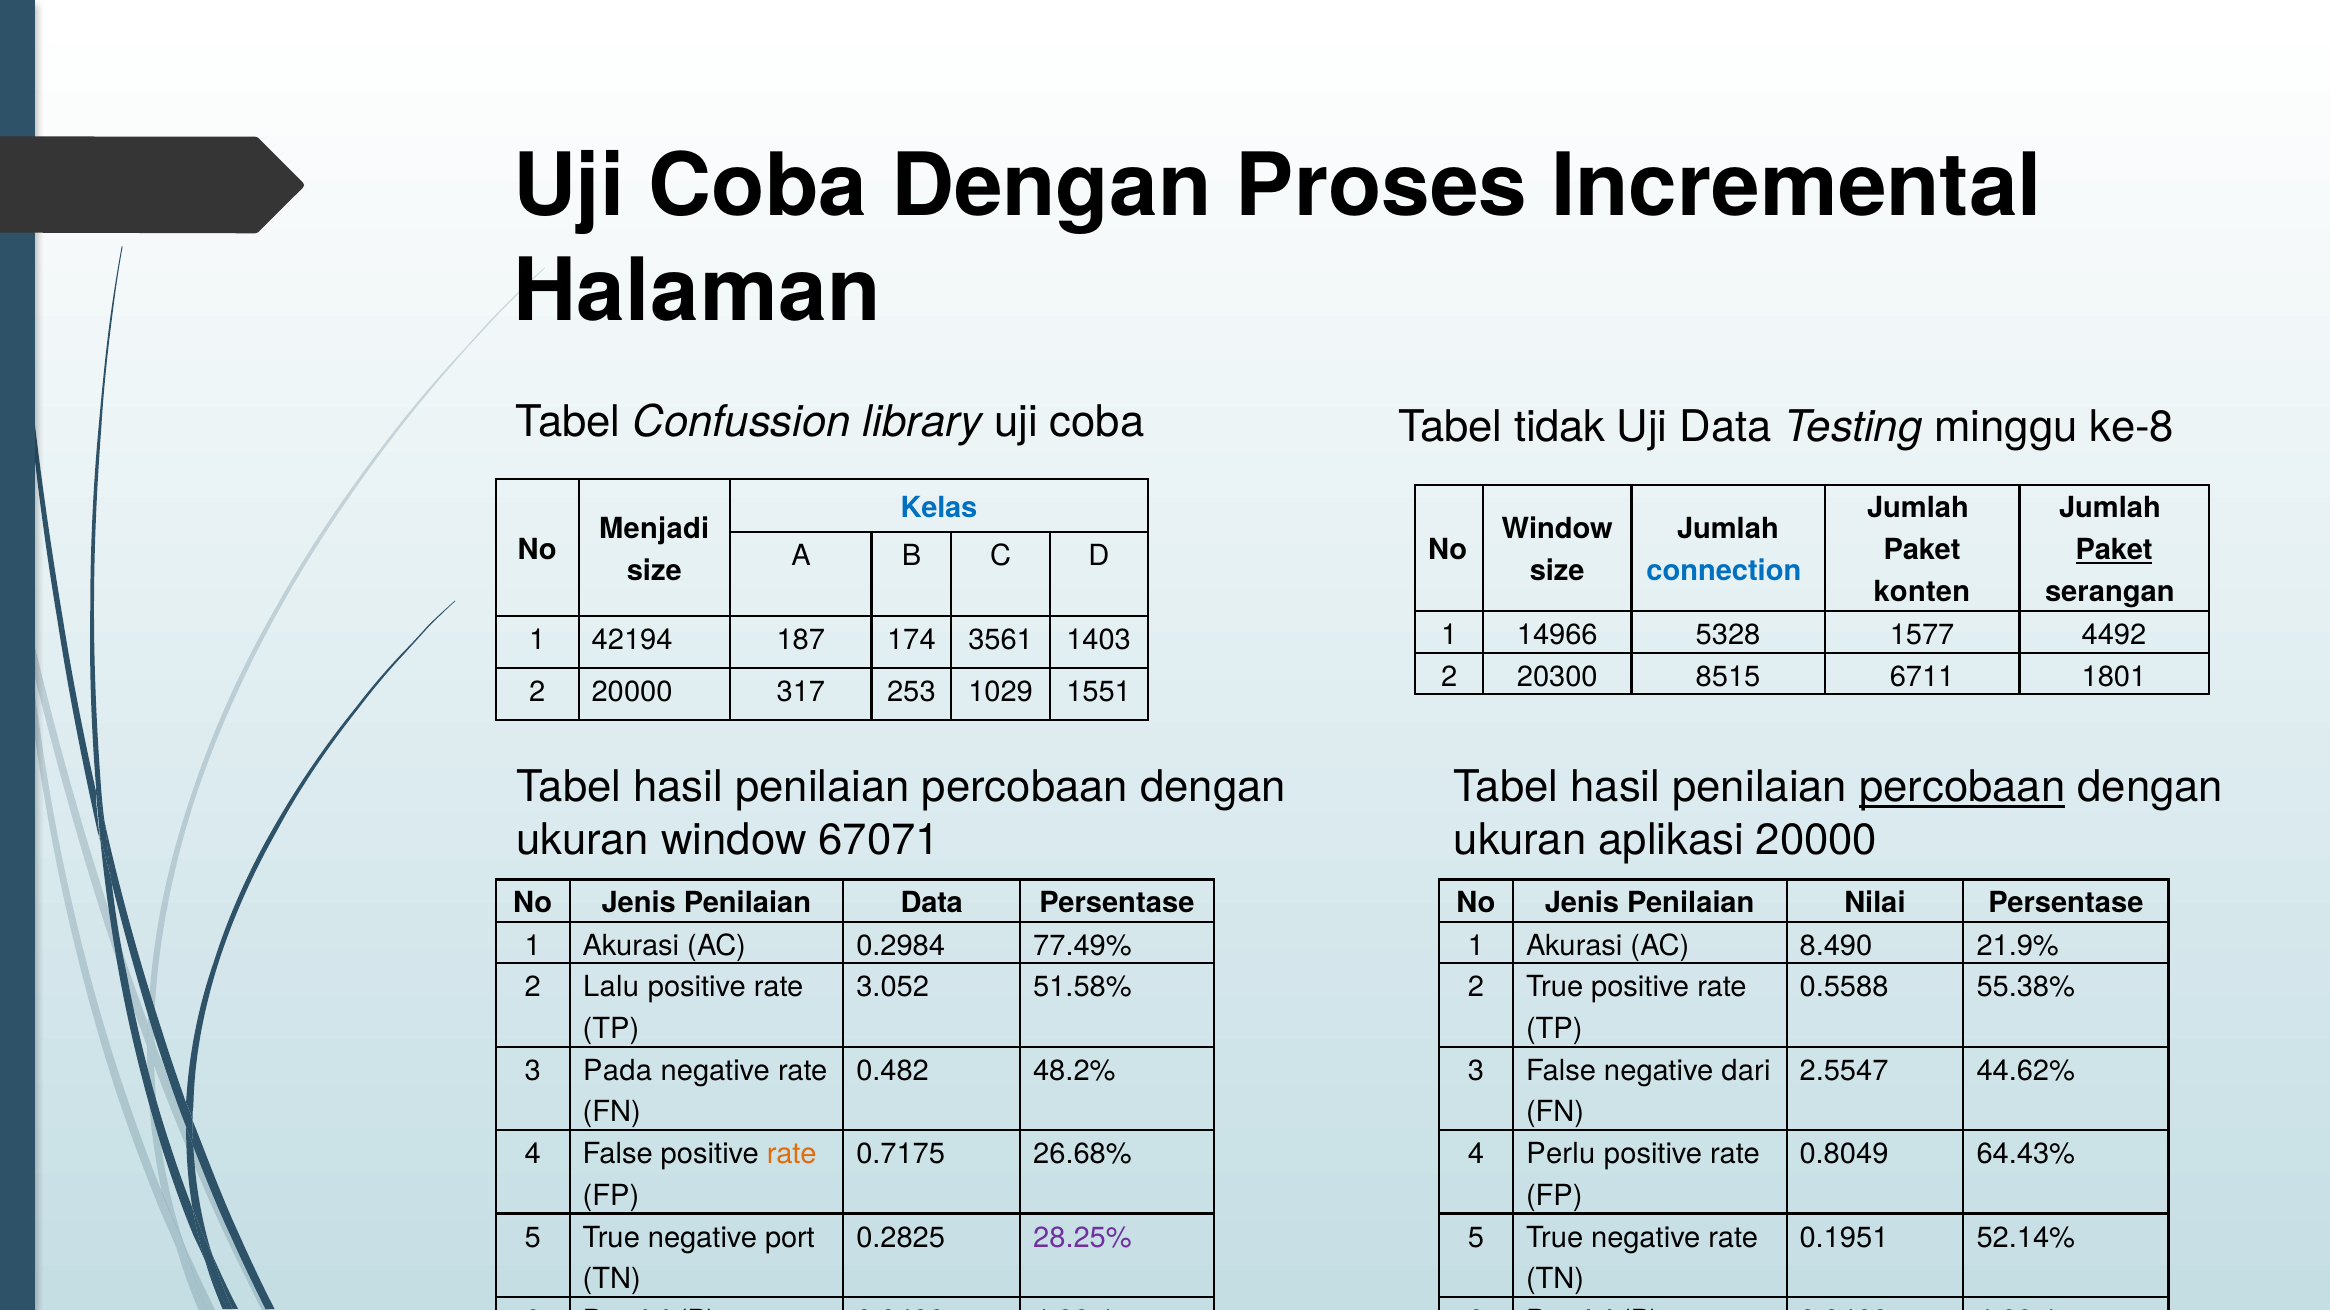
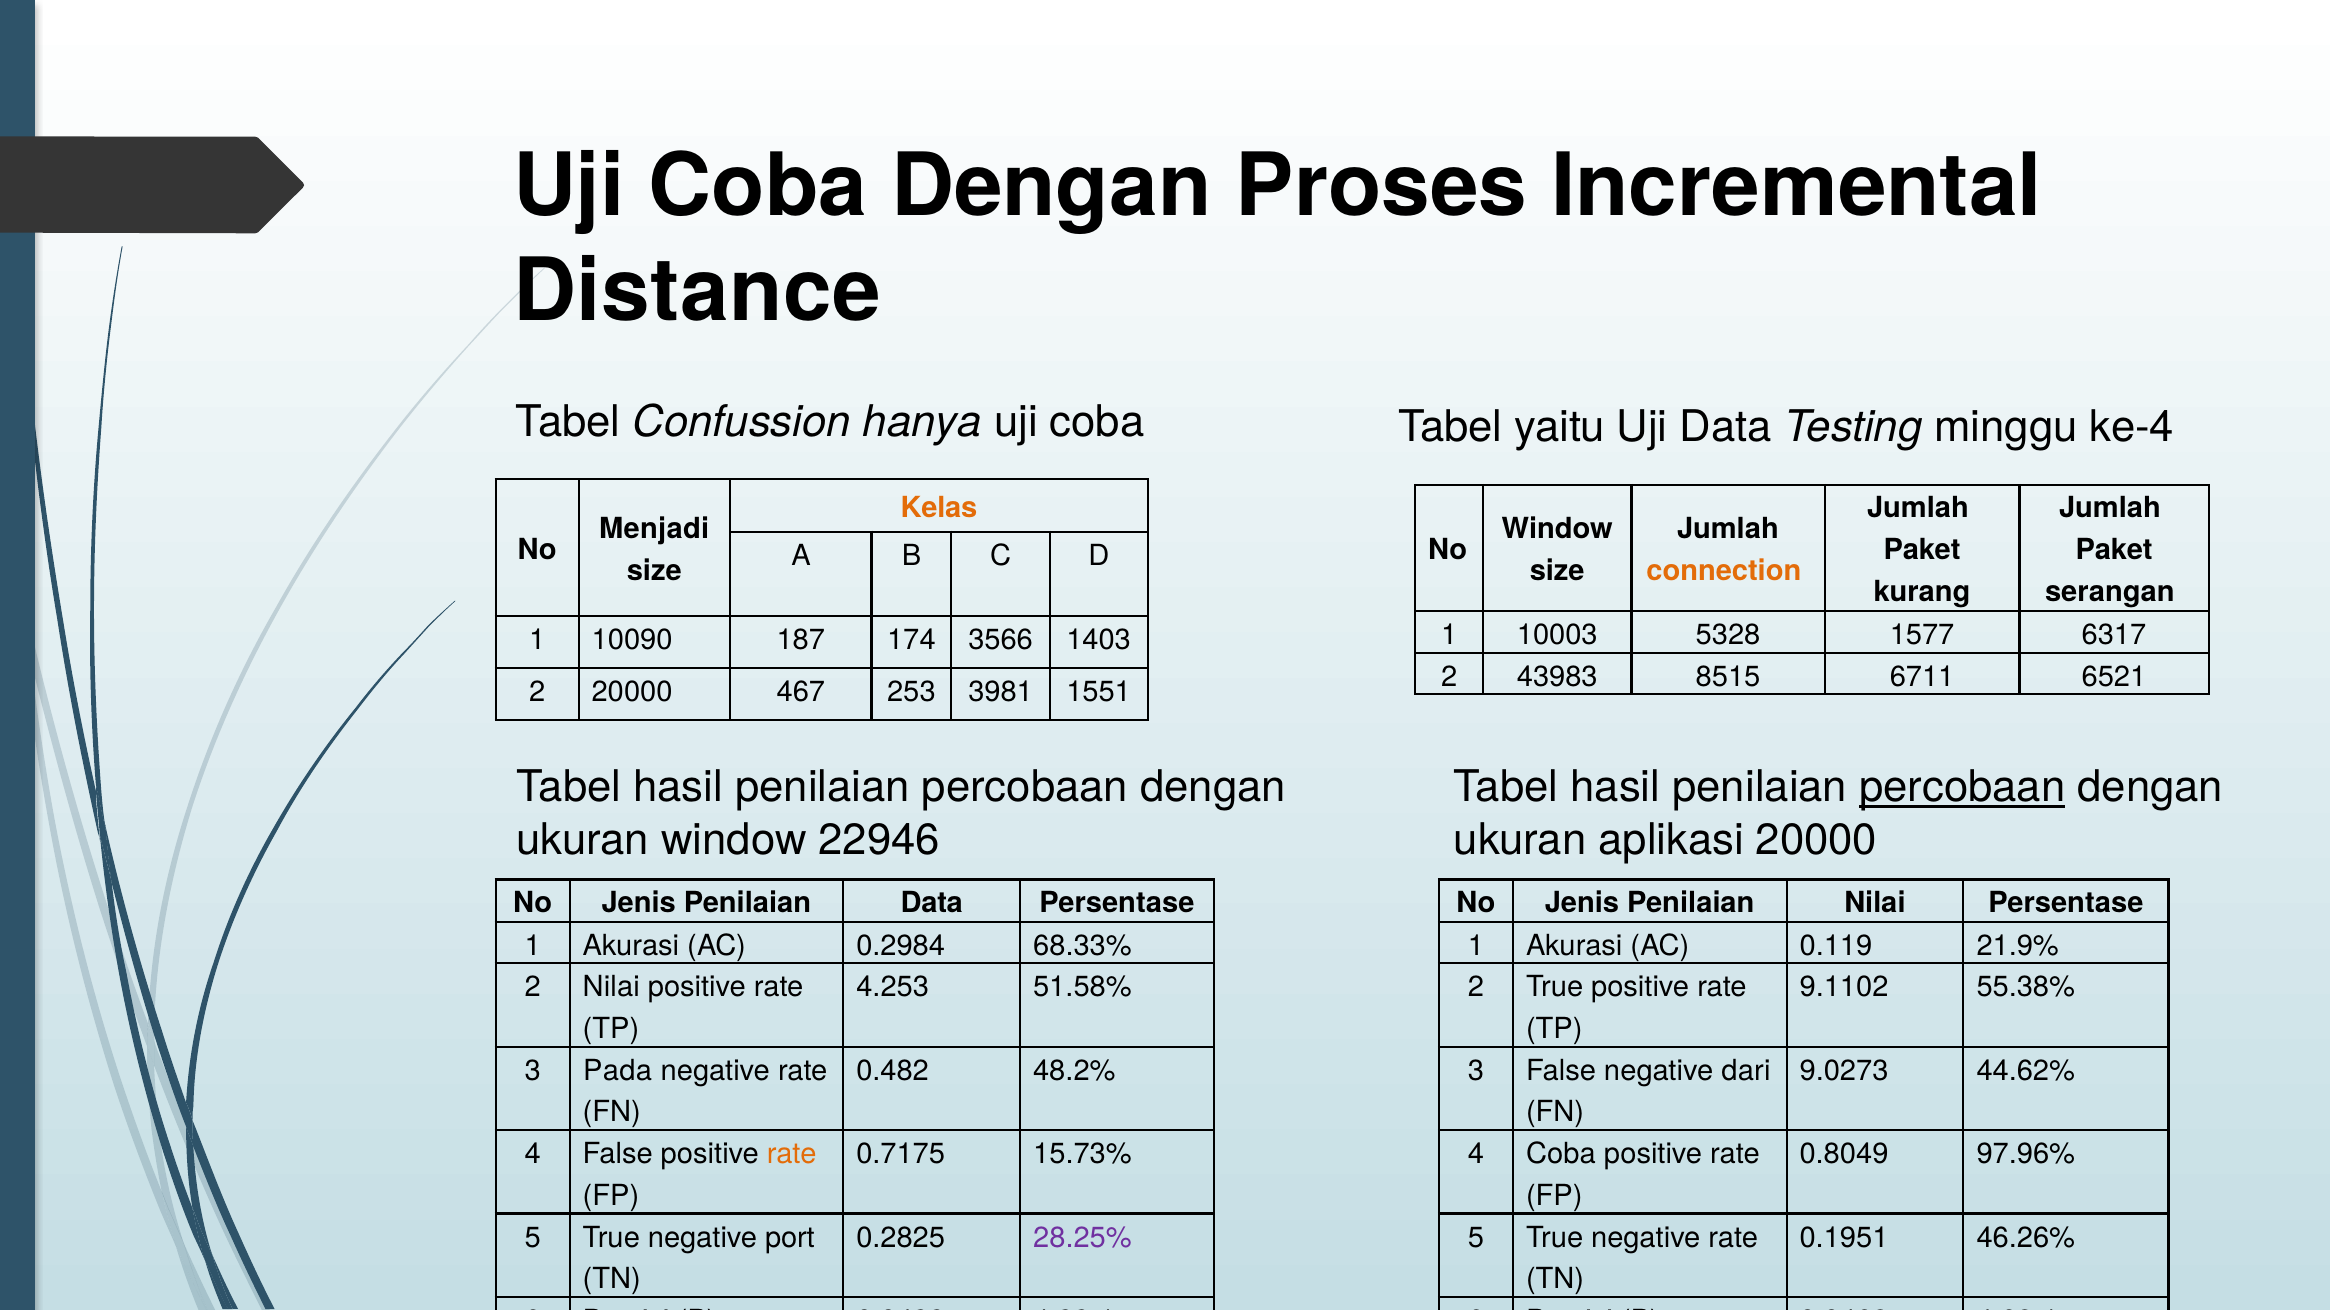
Halaman: Halaman -> Distance
library: library -> hanya
tidak: tidak -> yaitu
ke-8: ke-8 -> ke-4
Kelas colour: blue -> orange
Paket at (2114, 550) underline: present -> none
connection colour: blue -> orange
konten: konten -> kurang
14966: 14966 -> 10003
4492: 4492 -> 6317
42194: 42194 -> 10090
3561: 3561 -> 3566
20300: 20300 -> 43983
1801: 1801 -> 6521
317: 317 -> 467
1029: 1029 -> 3981
67071: 67071 -> 22946
77.49%: 77.49% -> 68.33%
8.490: 8.490 -> 0.119
2 Lalu: Lalu -> Nilai
3.052: 3.052 -> 4.253
0.5588: 0.5588 -> 9.1102
2.5547: 2.5547 -> 9.0273
26.68%: 26.68% -> 15.73%
4 Perlu: Perlu -> Coba
64.43%: 64.43% -> 97.96%
52.14%: 52.14% -> 46.26%
